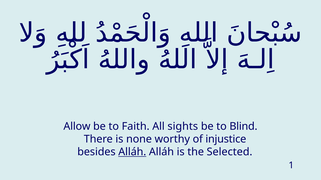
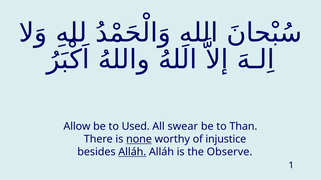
Faith: Faith -> Used
sights: sights -> swear
Blind: Blind -> Than
none underline: none -> present
Selected: Selected -> Observe
